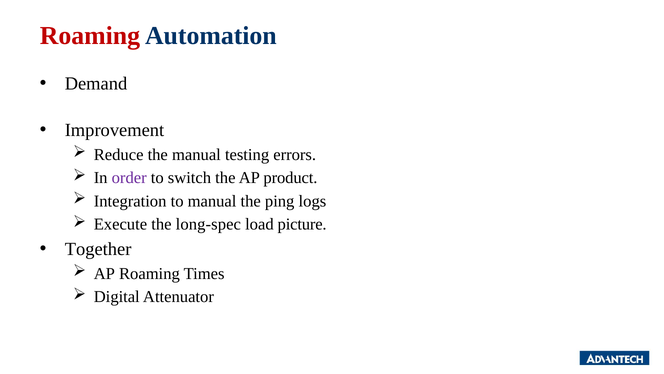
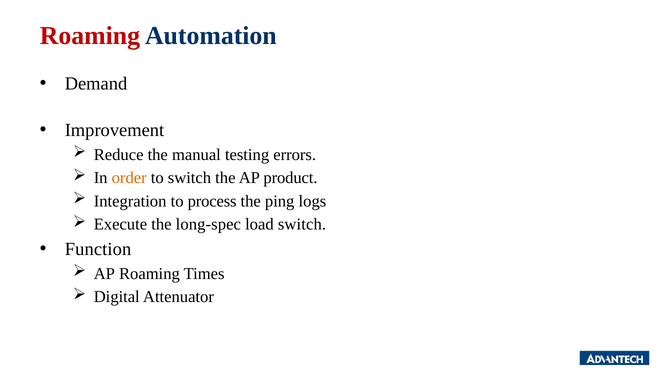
order colour: purple -> orange
to manual: manual -> process
load picture: picture -> switch
Together: Together -> Function
